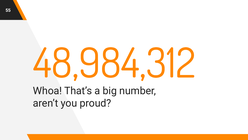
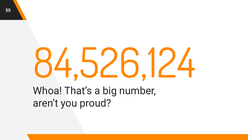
48,984,312: 48,984,312 -> 84,526,124
